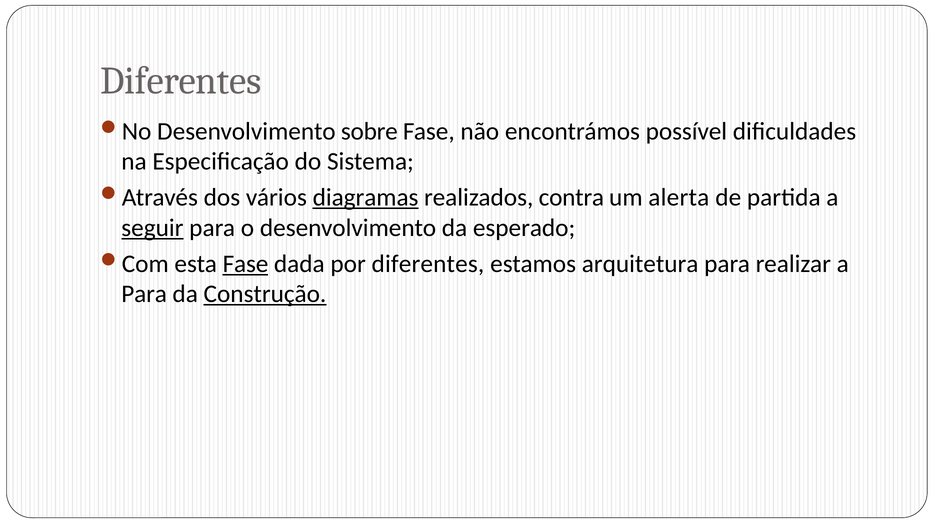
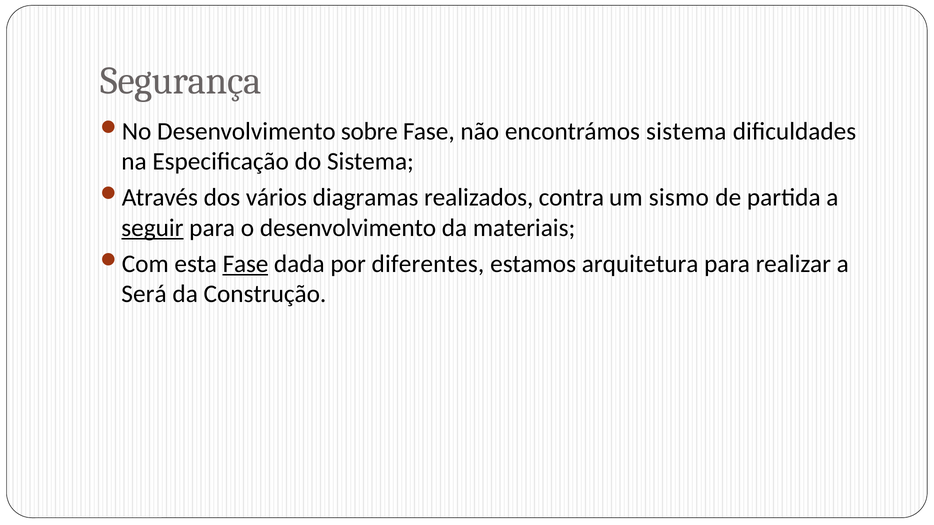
Diferentes at (181, 81): Diferentes -> Segurança
encontrámos possível: possível -> sistema
diagramas underline: present -> none
alerta: alerta -> sismo
esperado: esperado -> materiais
Para at (144, 294): Para -> Será
Construção underline: present -> none
